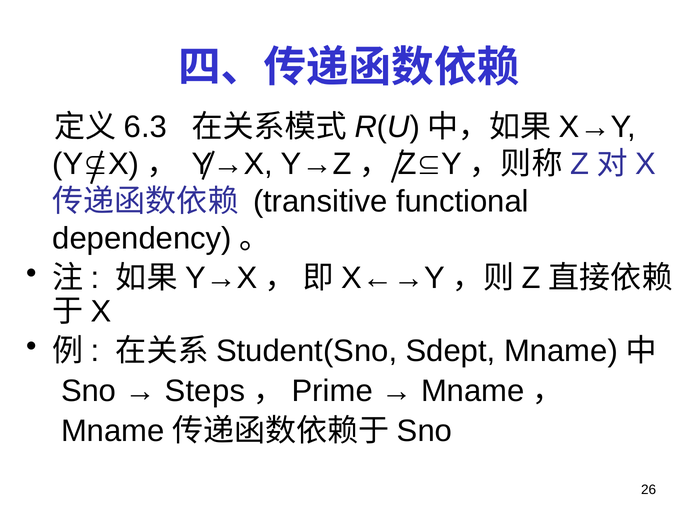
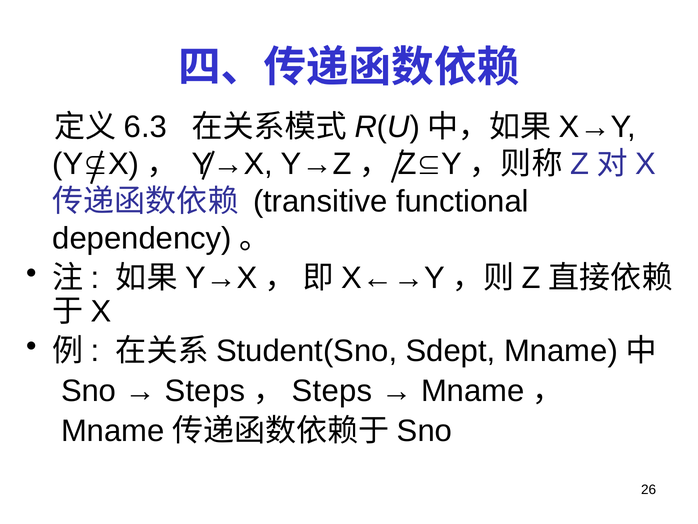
Prime at (332, 391): Prime -> Steps
